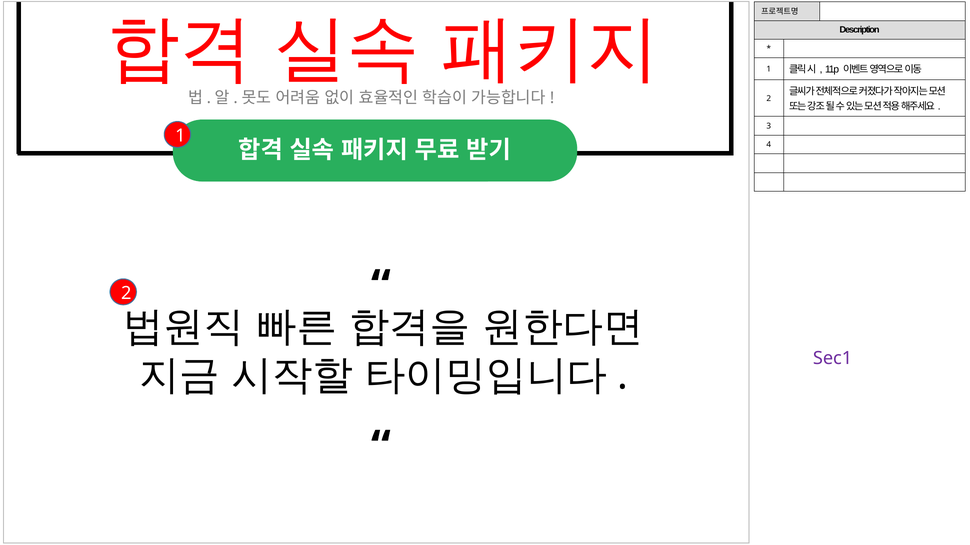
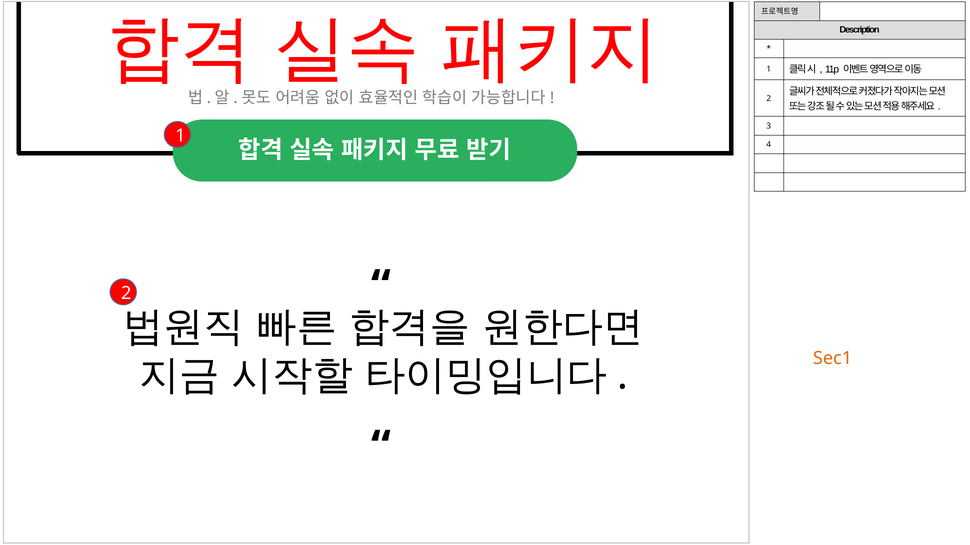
Sec1 colour: purple -> orange
